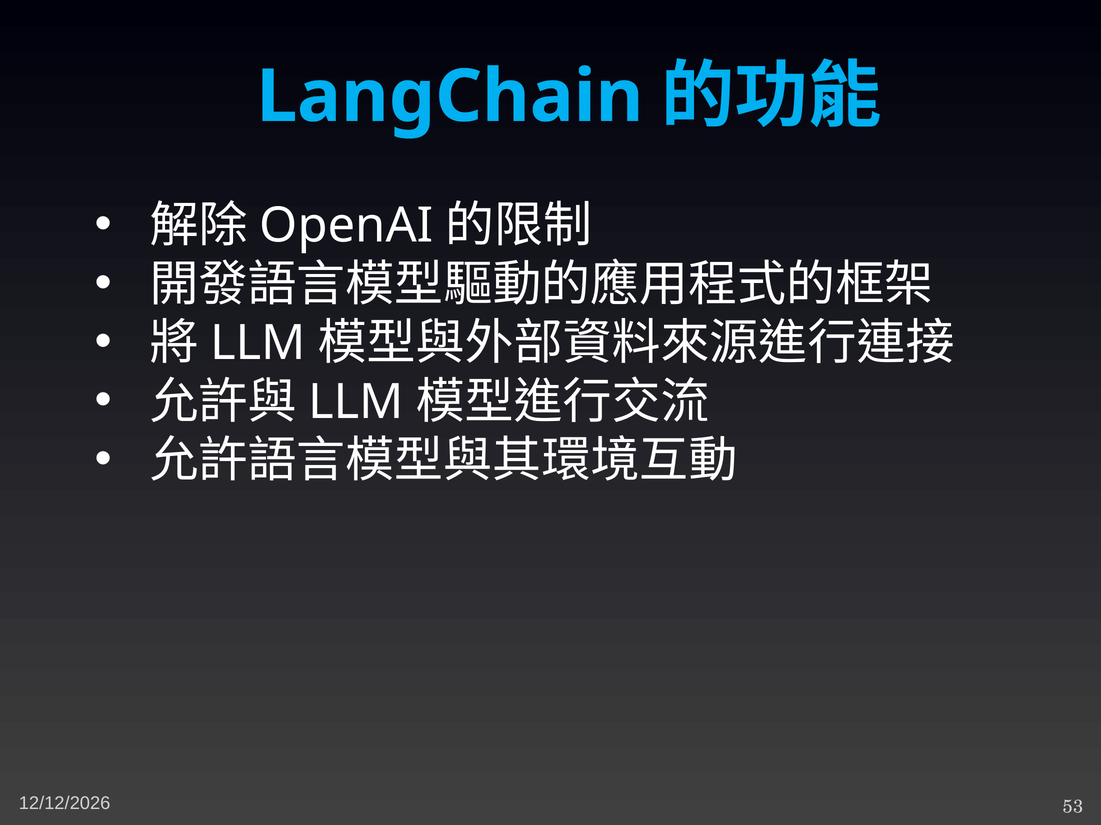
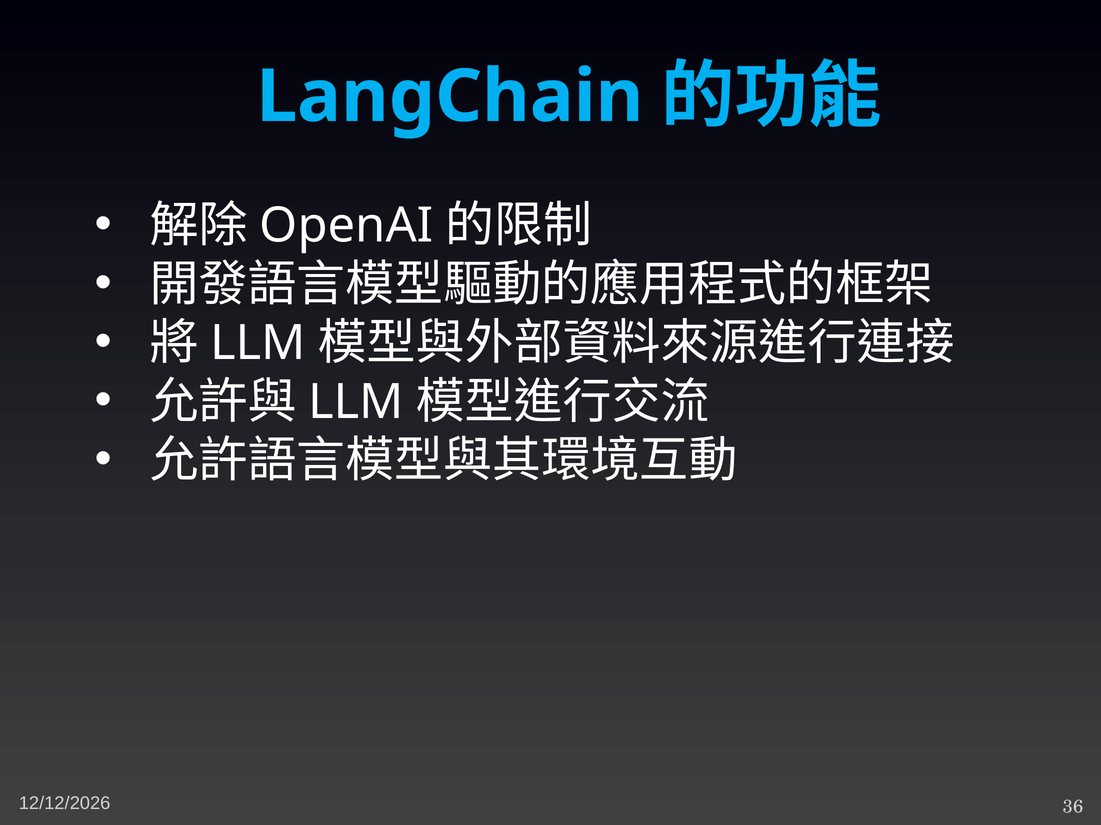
53: 53 -> 36
